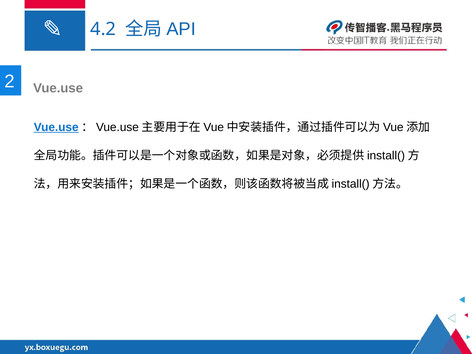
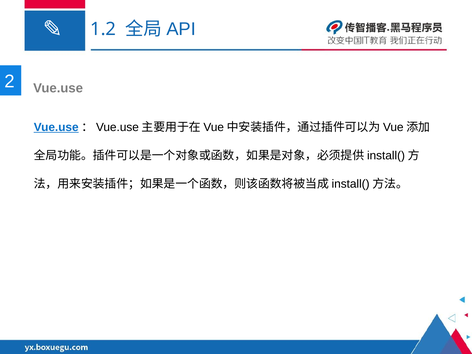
4.2: 4.2 -> 1.2
